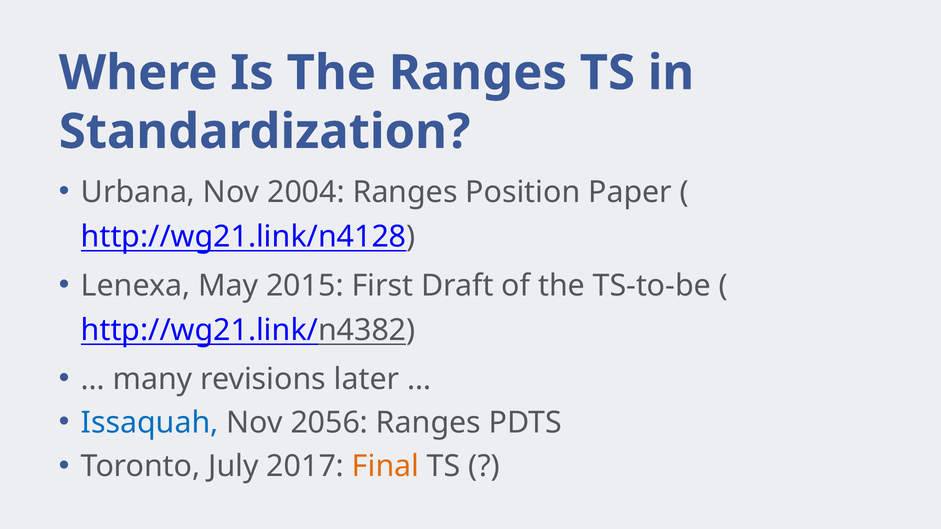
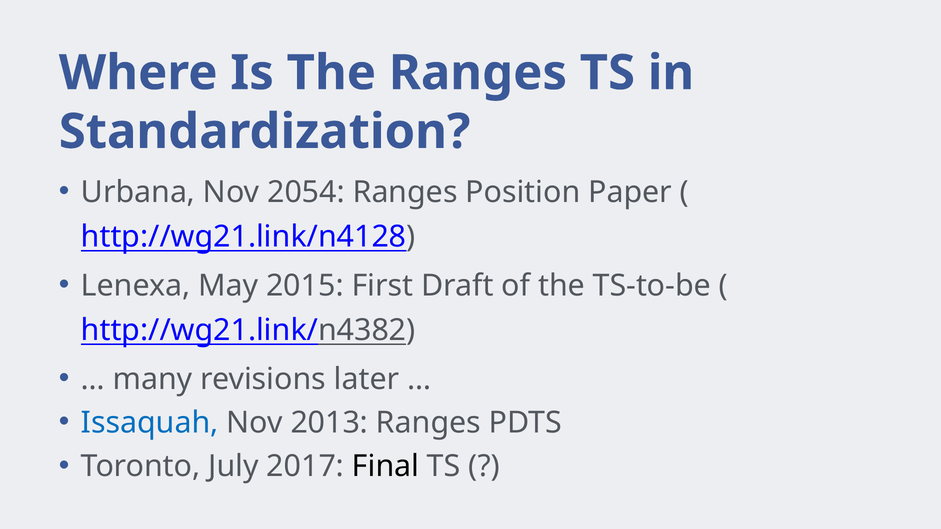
2004: 2004 -> 2054
2056: 2056 -> 2013
Final colour: orange -> black
